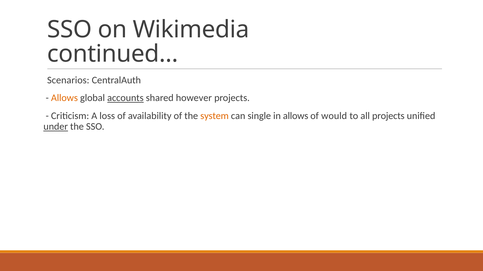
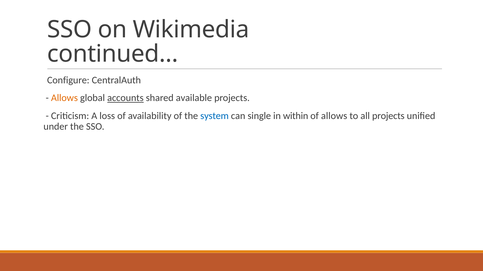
Scenarios: Scenarios -> Configure
however: however -> available
system colour: orange -> blue
in allows: allows -> within
of would: would -> allows
under underline: present -> none
